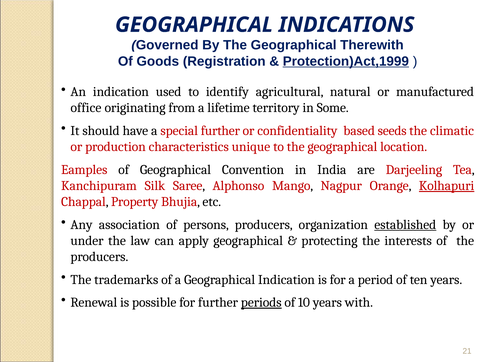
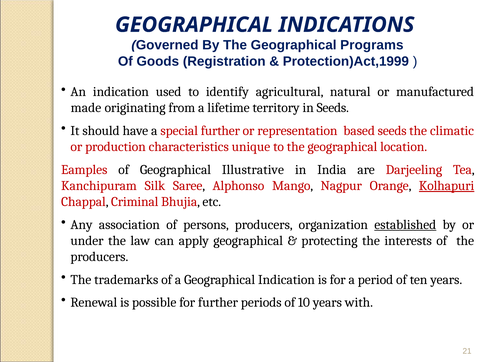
Therewith: Therewith -> Programs
Protection)Act,1999 underline: present -> none
office: office -> made
in Some: Some -> Seeds
confidentiality: confidentiality -> representation
Convention: Convention -> Illustrative
Property: Property -> Criminal
periods underline: present -> none
